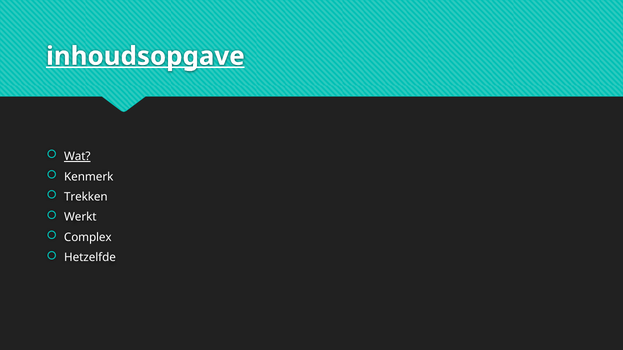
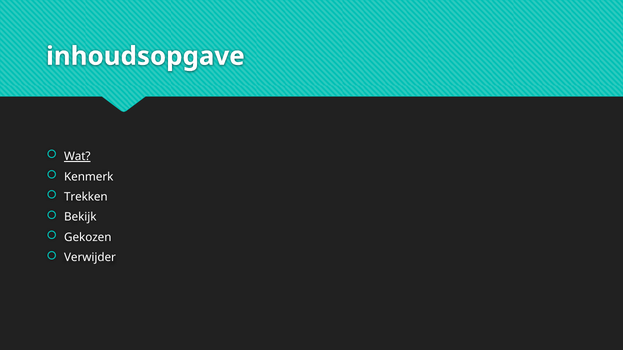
inhoudsopgave underline: present -> none
Werkt: Werkt -> Bekijk
Complex: Complex -> Gekozen
Hetzelfde: Hetzelfde -> Verwijder
